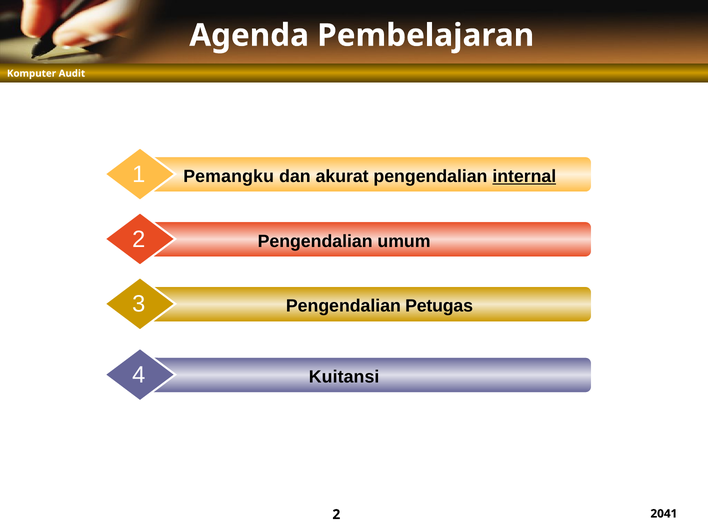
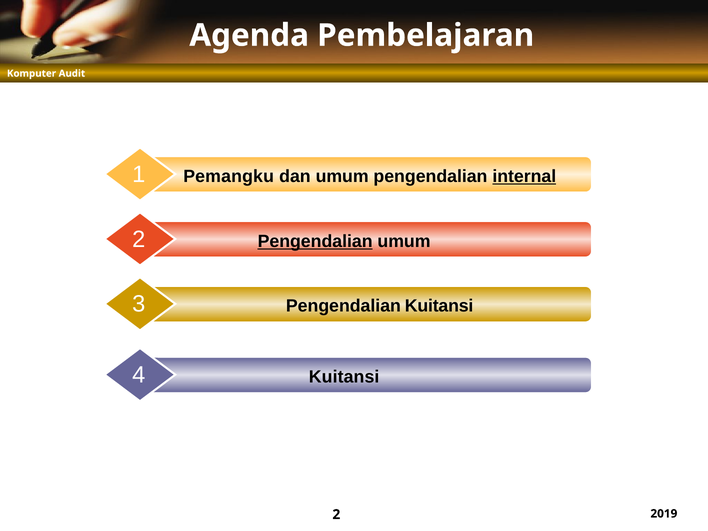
dan akurat: akurat -> umum
Pengendalian at (315, 241) underline: none -> present
Pengendalian Petugas: Petugas -> Kuitansi
2041: 2041 -> 2019
